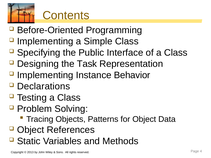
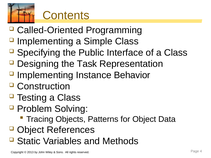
Before-Oriented: Before-Oriented -> Called-Oriented
Declarations: Declarations -> Construction
